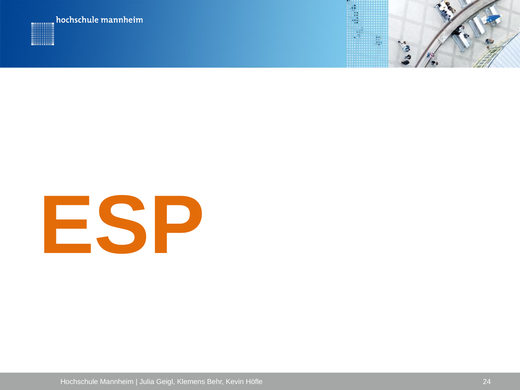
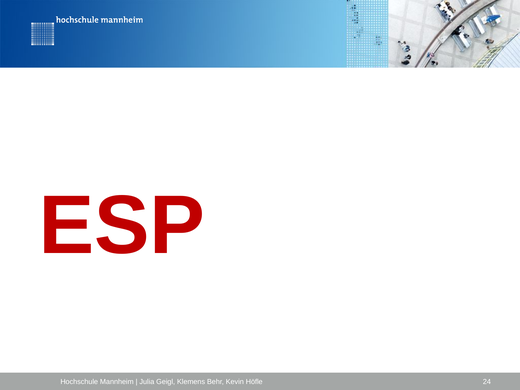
ESP colour: orange -> red
